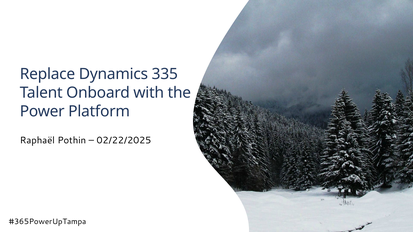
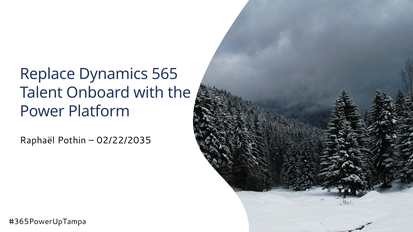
335: 335 -> 565
02/22/2025: 02/22/2025 -> 02/22/2035
